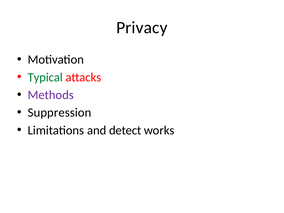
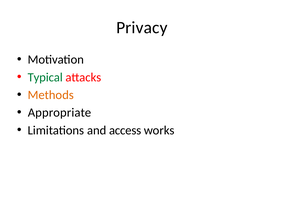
Methods colour: purple -> orange
Suppression: Suppression -> Appropriate
detect: detect -> access
